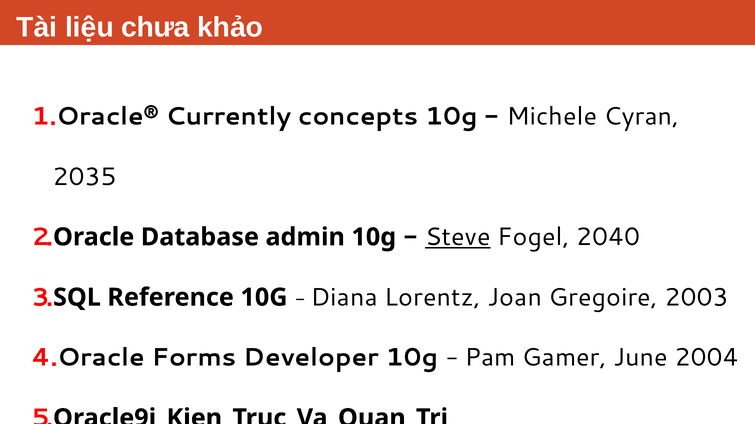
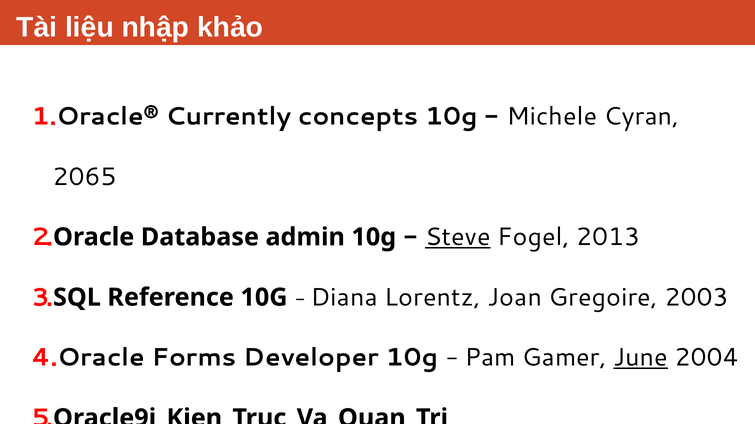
chưa: chưa -> nhập
2035: 2035 -> 2065
2040: 2040 -> 2013
June underline: none -> present
